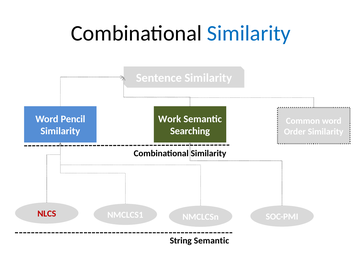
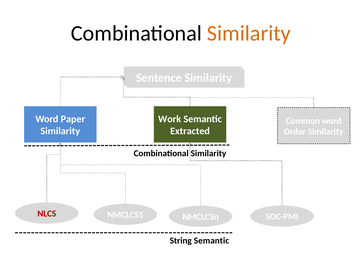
Similarity at (249, 33) colour: blue -> orange
Pencil: Pencil -> Paper
Searching: Searching -> Extracted
